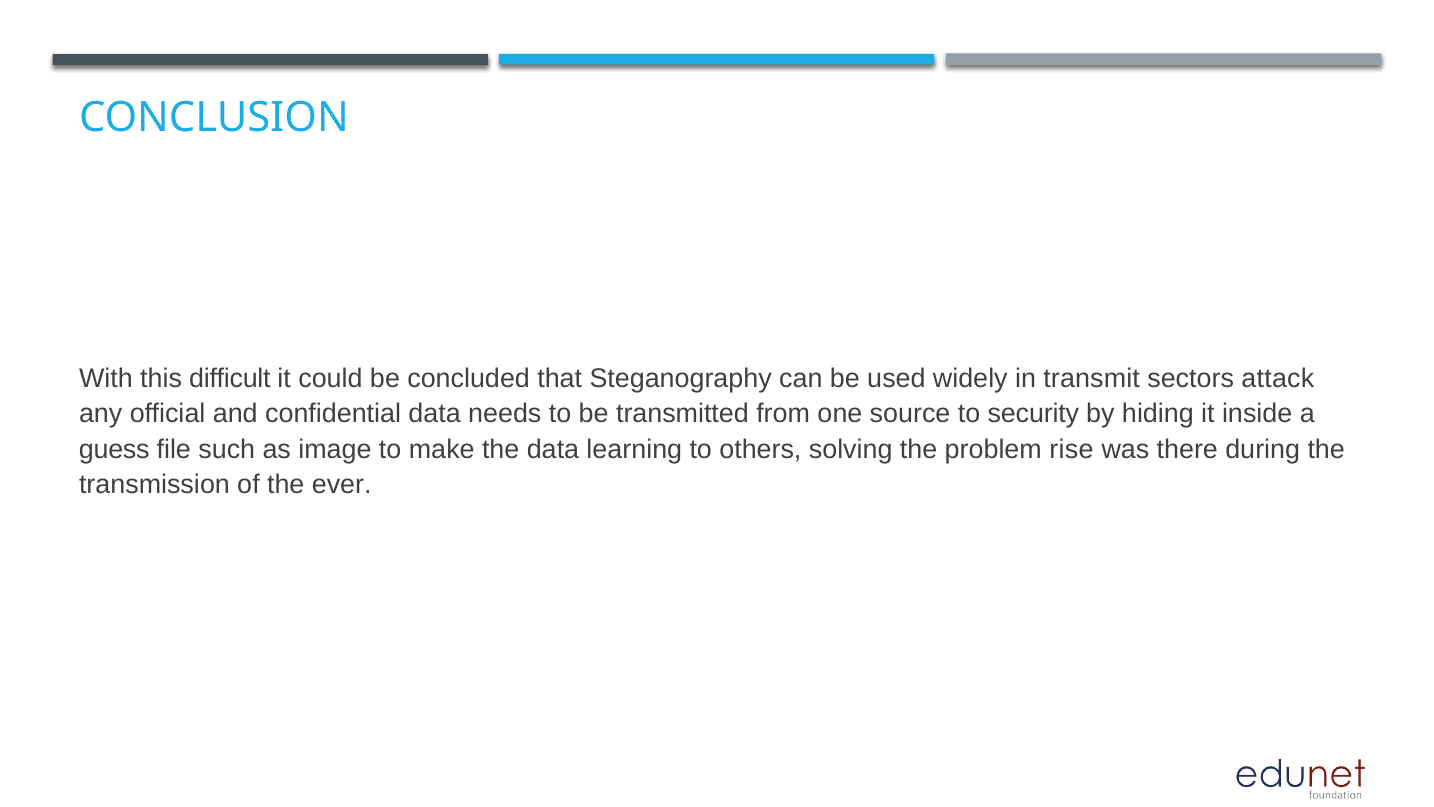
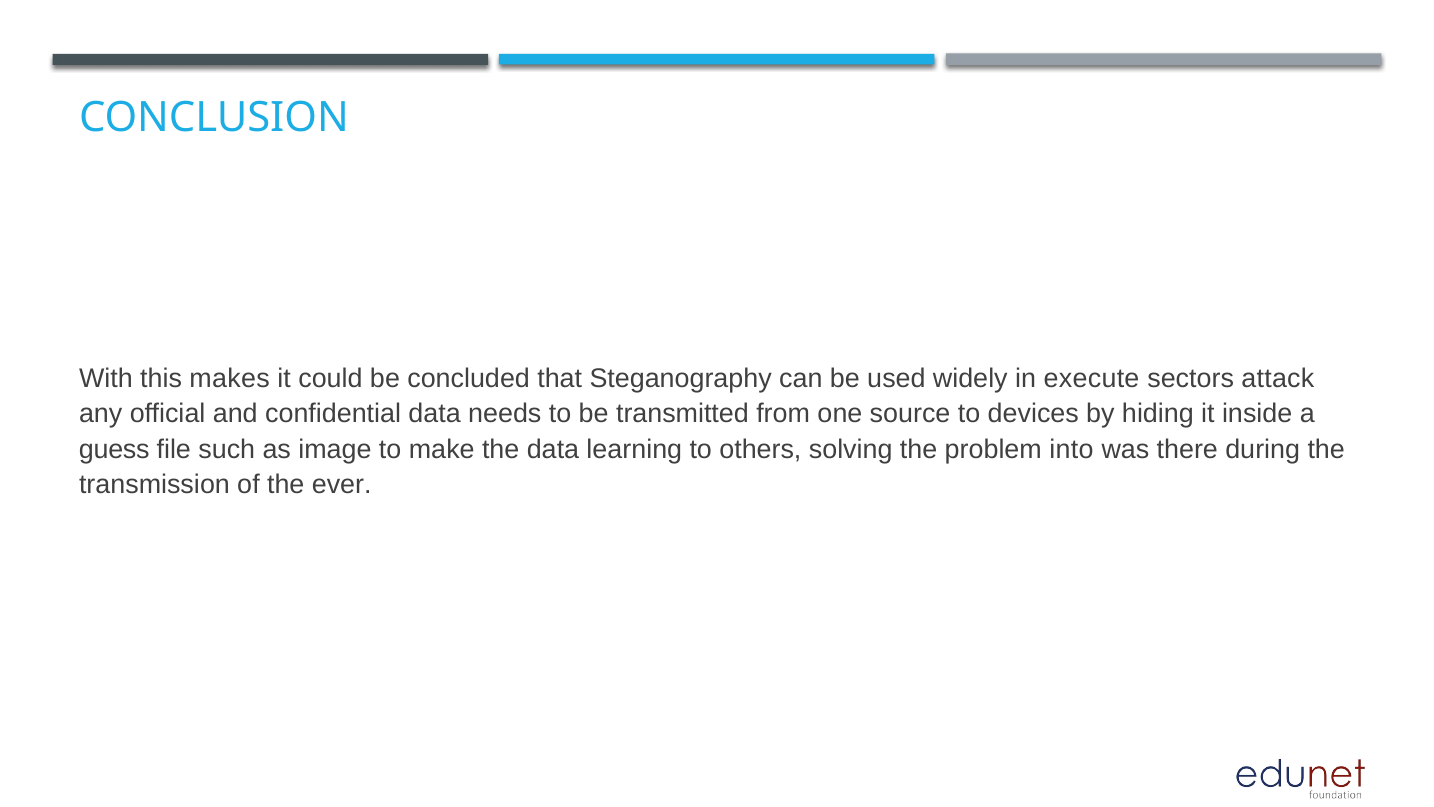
difficult: difficult -> makes
transmit: transmit -> execute
security: security -> devices
rise: rise -> into
